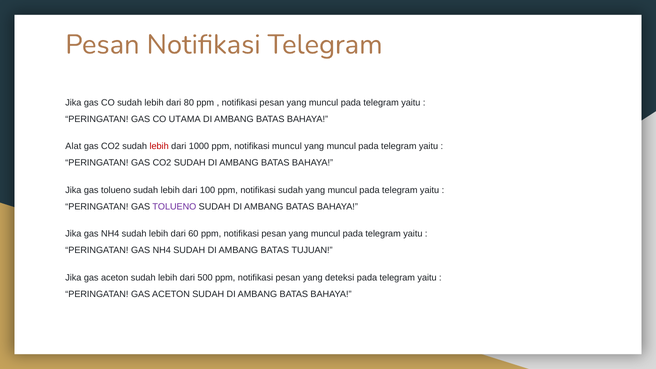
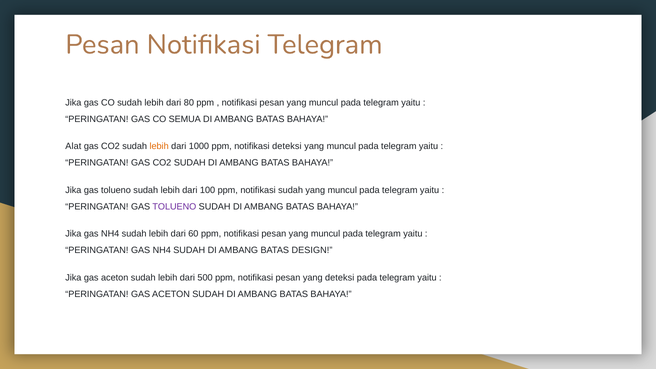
UTAMA: UTAMA -> SEMUA
lebih at (159, 146) colour: red -> orange
notifikasi muncul: muncul -> deteksi
TUJUAN: TUJUAN -> DESIGN
